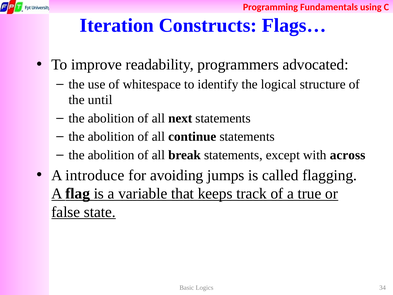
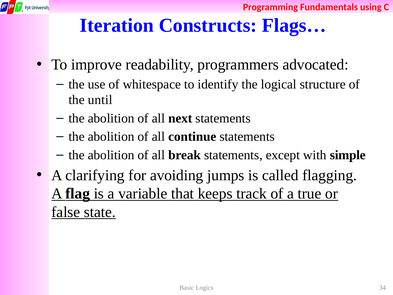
across: across -> simple
introduce: introduce -> clarifying
